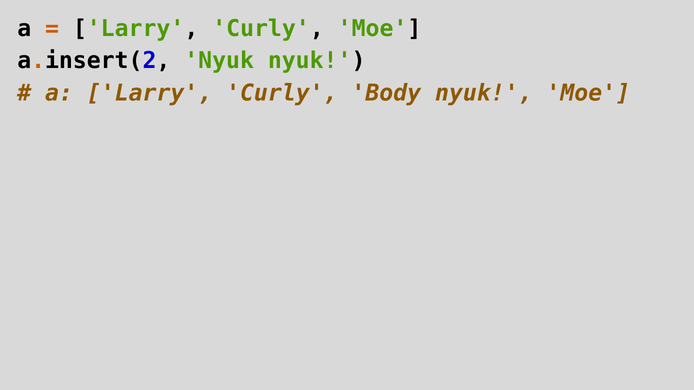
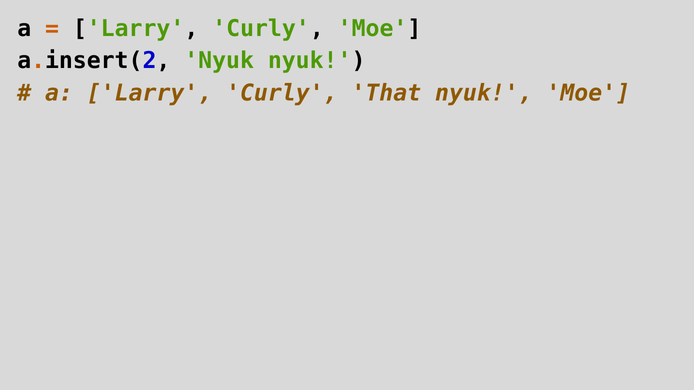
Body: Body -> That
